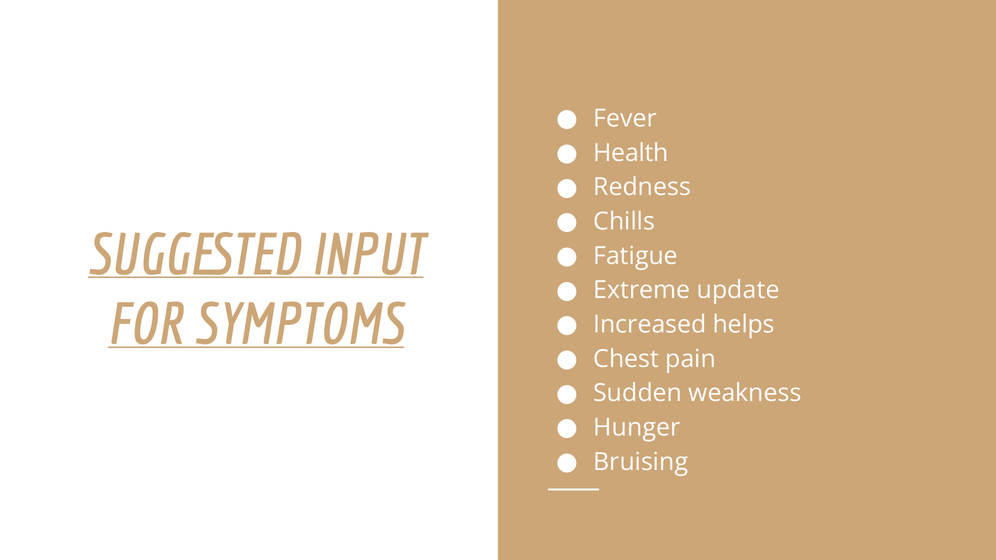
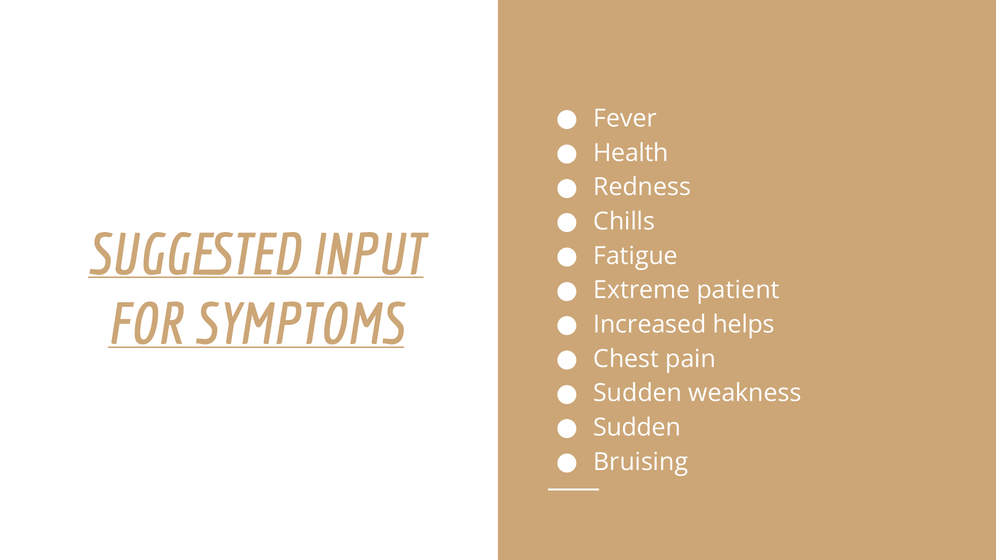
update: update -> patient
Hunger at (637, 428): Hunger -> Sudden
